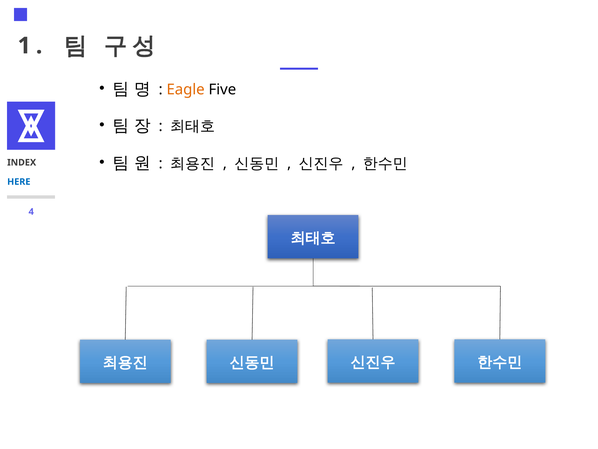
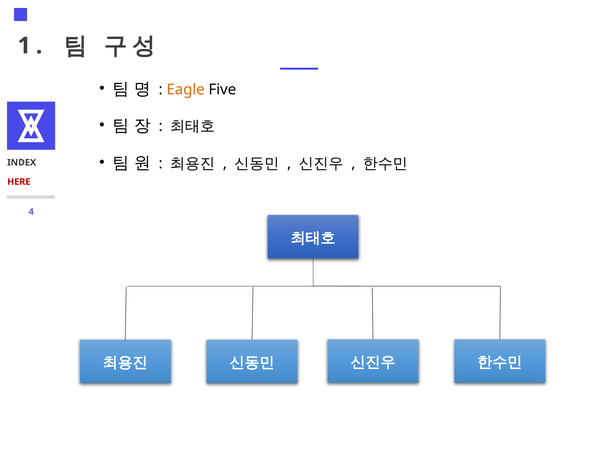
HERE colour: blue -> red
